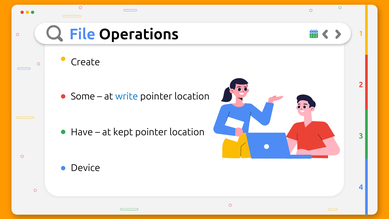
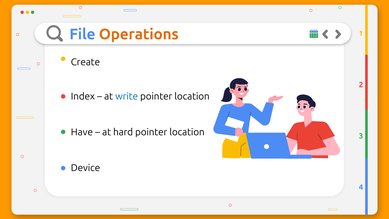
Operations colour: black -> orange
Some: Some -> Index
kept: kept -> hard
